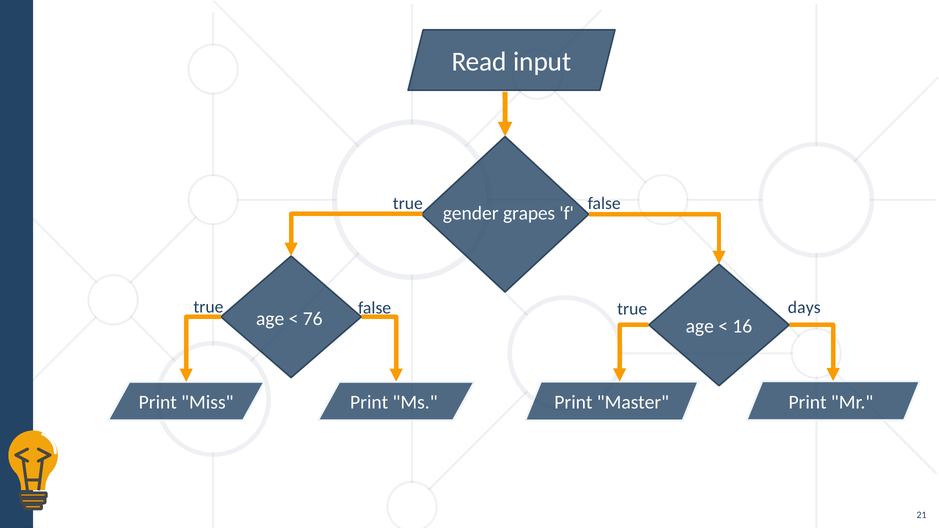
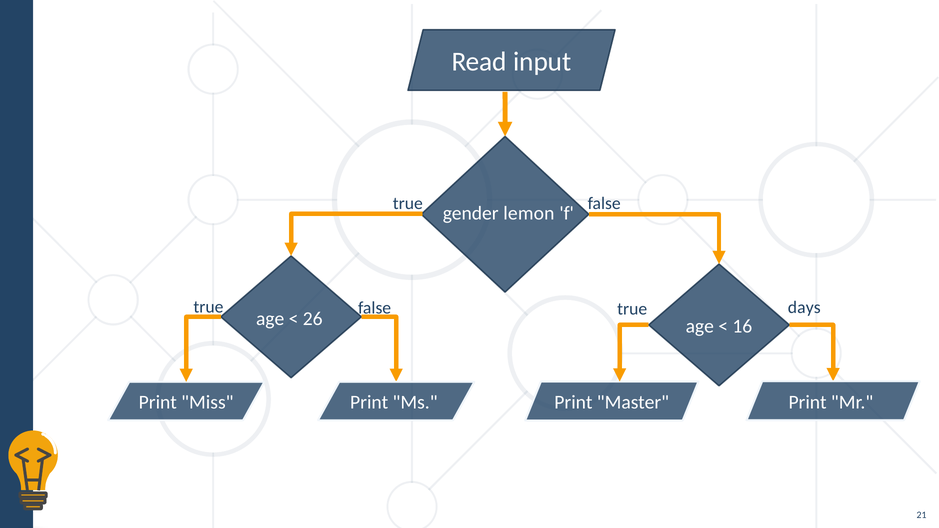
grapes: grapes -> lemon
76: 76 -> 26
